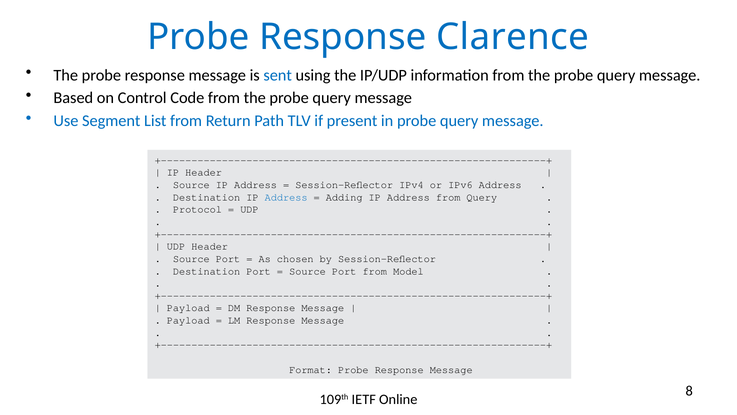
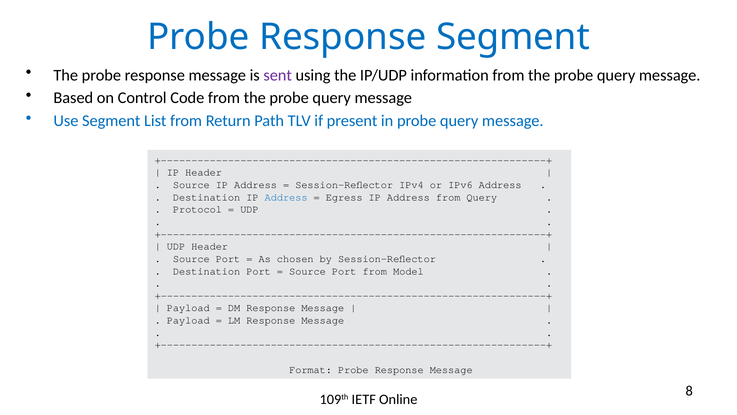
Response Clarence: Clarence -> Segment
sent colour: blue -> purple
Adding: Adding -> Egress
